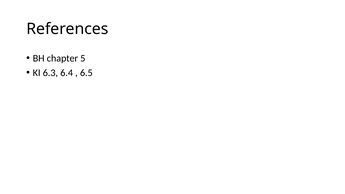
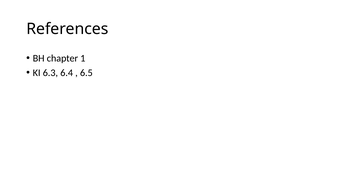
5: 5 -> 1
